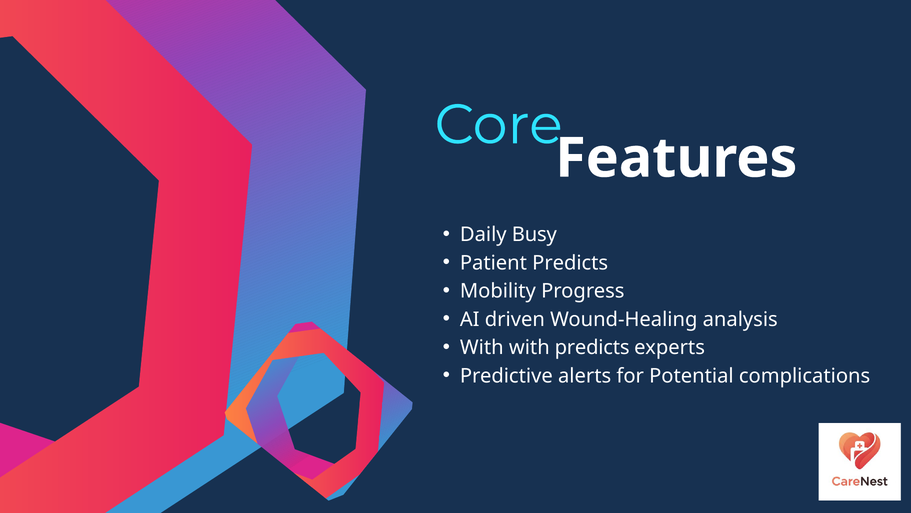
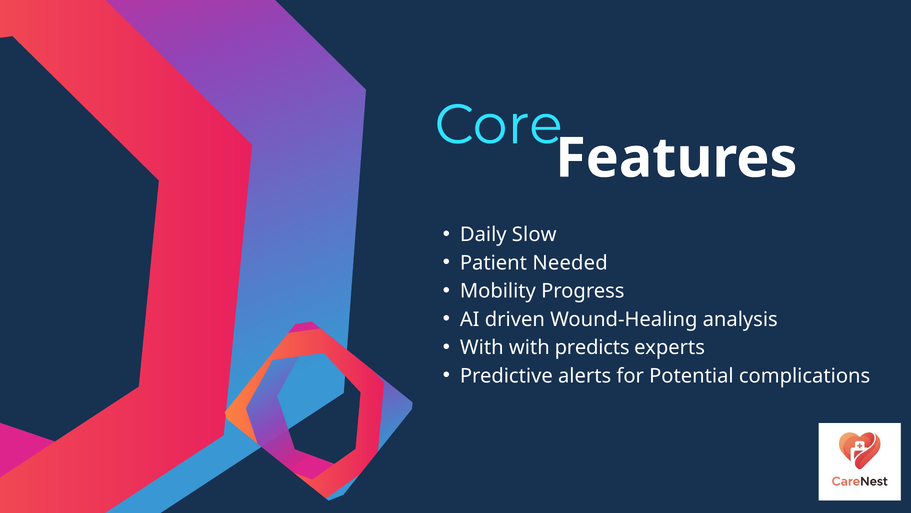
Busy: Busy -> Slow
Patient Predicts: Predicts -> Needed
